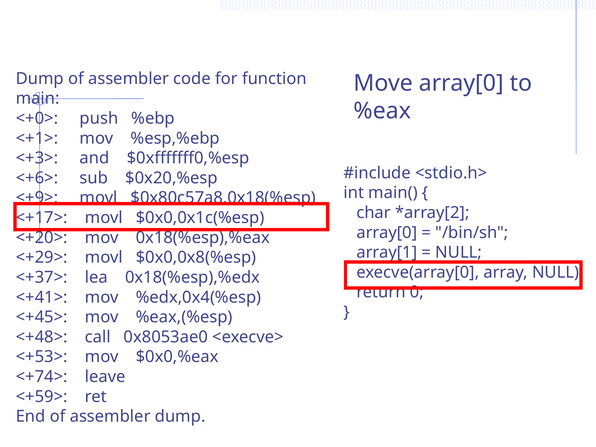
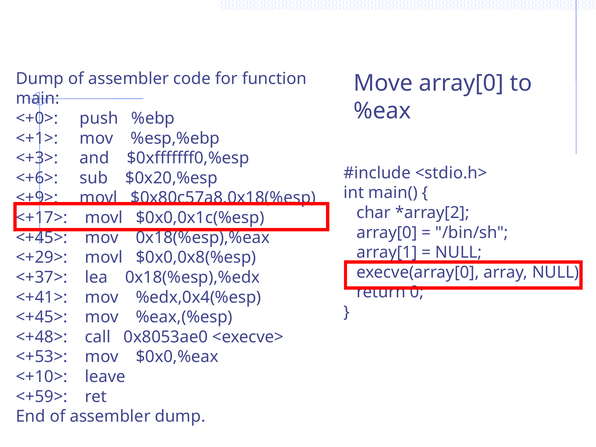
<+20> at (42, 238): <+20> -> <+45>
<+74>: <+74> -> <+10>
